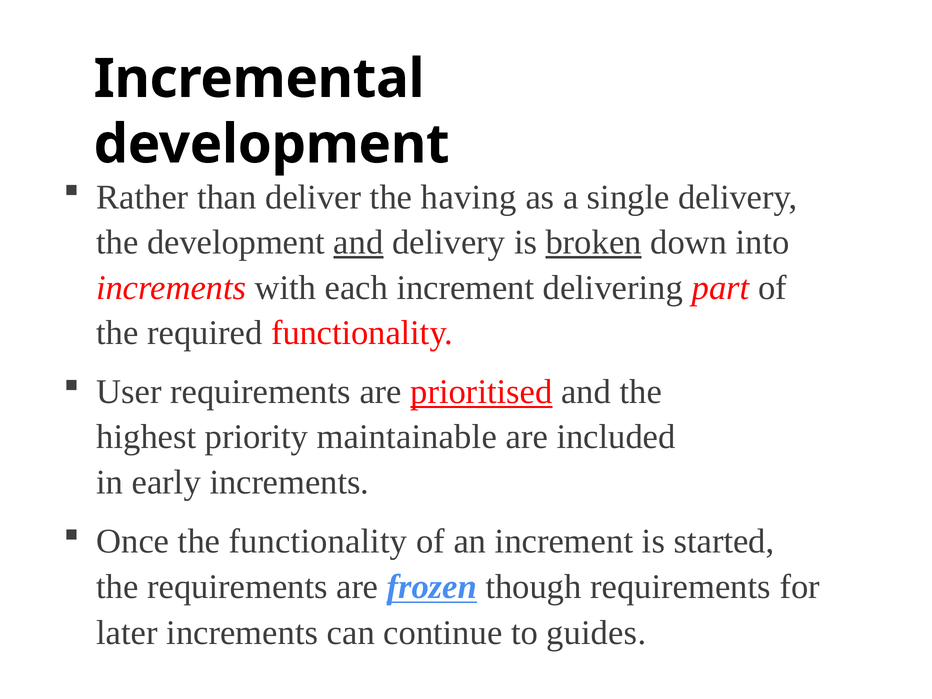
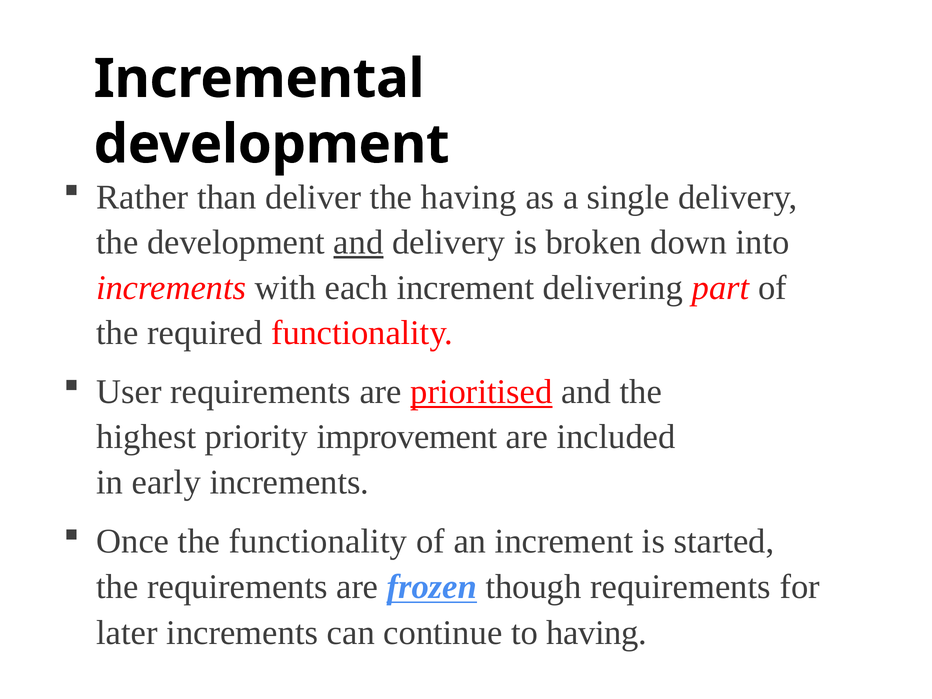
broken underline: present -> none
maintainable: maintainable -> improvement
to guides: guides -> having
